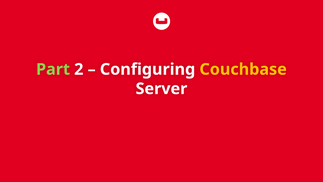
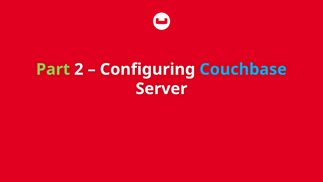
Couchbase colour: yellow -> light blue
